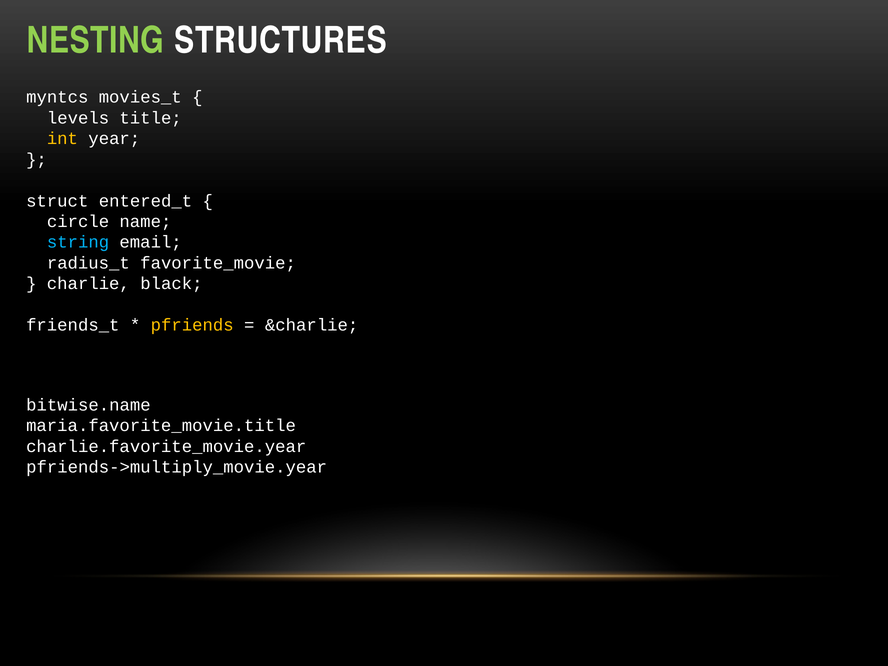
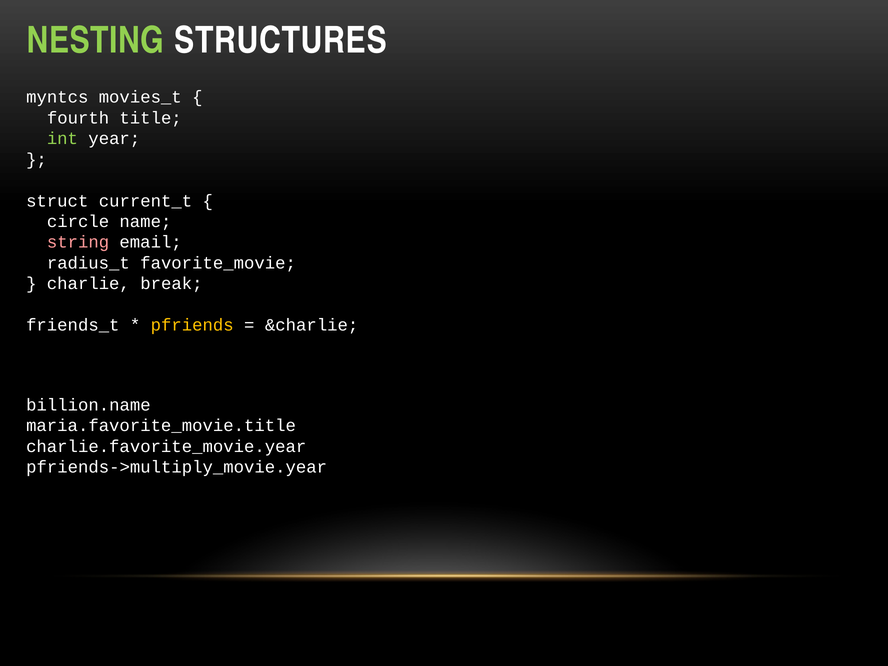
levels: levels -> fourth
int colour: yellow -> light green
entered_t: entered_t -> current_t
string colour: light blue -> pink
black: black -> break
bitwise.name: bitwise.name -> billion.name
